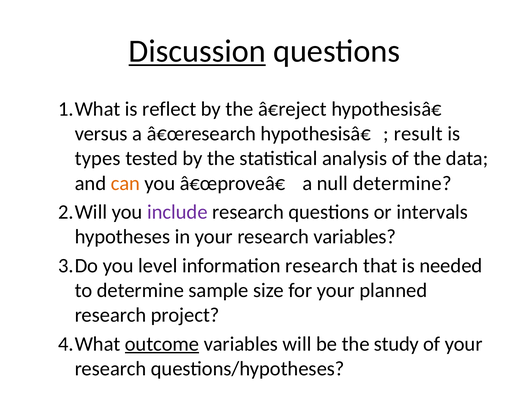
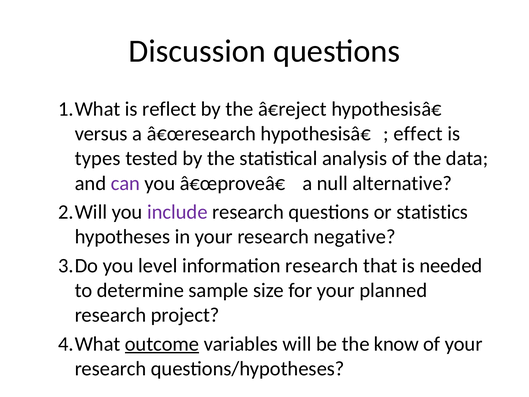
Discussion underline: present -> none
result: result -> effect
can colour: orange -> purple
null determine: determine -> alternative
intervals: intervals -> statistics
research variables: variables -> negative
study: study -> know
